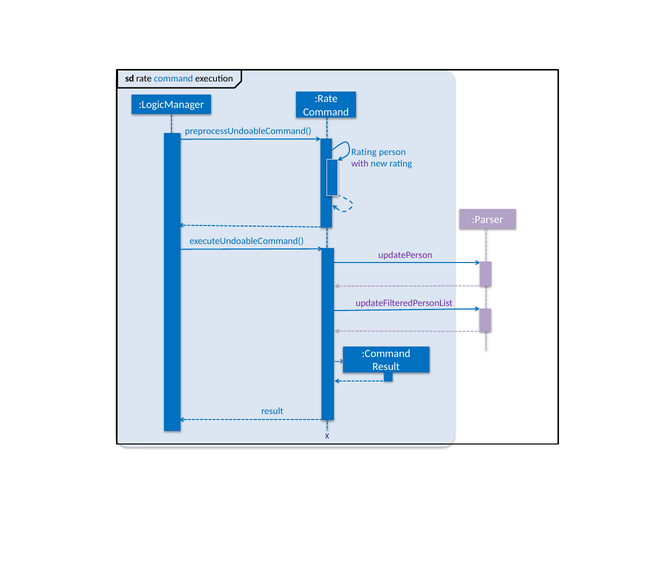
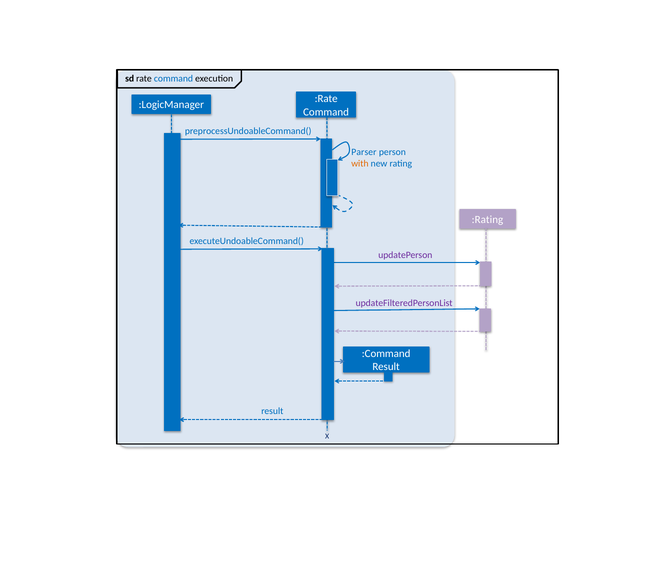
Rating at (364, 152): Rating -> Parser
with colour: purple -> orange
:Parser: :Parser -> :Rating
